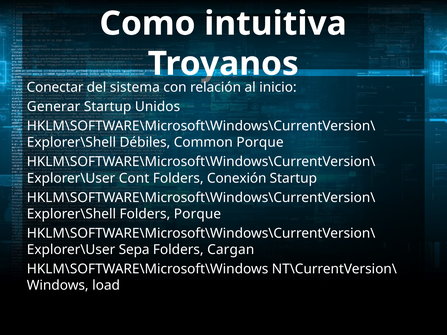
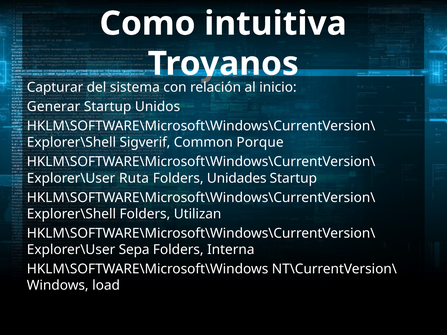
Conectar: Conectar -> Capturar
Débiles: Débiles -> Sigverif
Cont: Cont -> Ruta
Conexión: Conexión -> Unidades
Folders Porque: Porque -> Utilizan
Cargan: Cargan -> Interna
